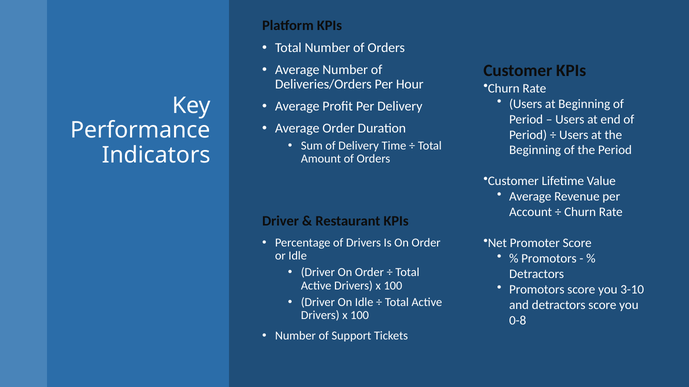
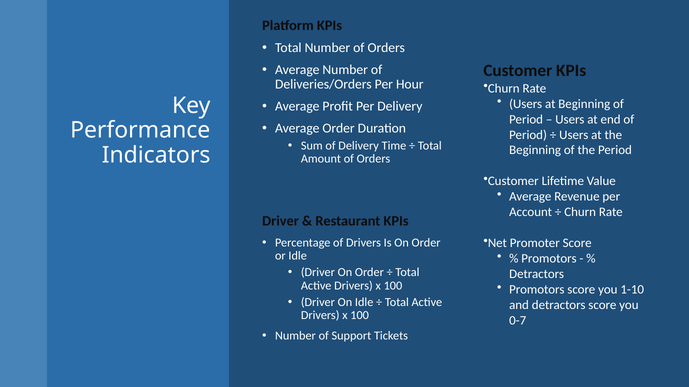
3-10: 3-10 -> 1-10
0-8: 0-8 -> 0-7
